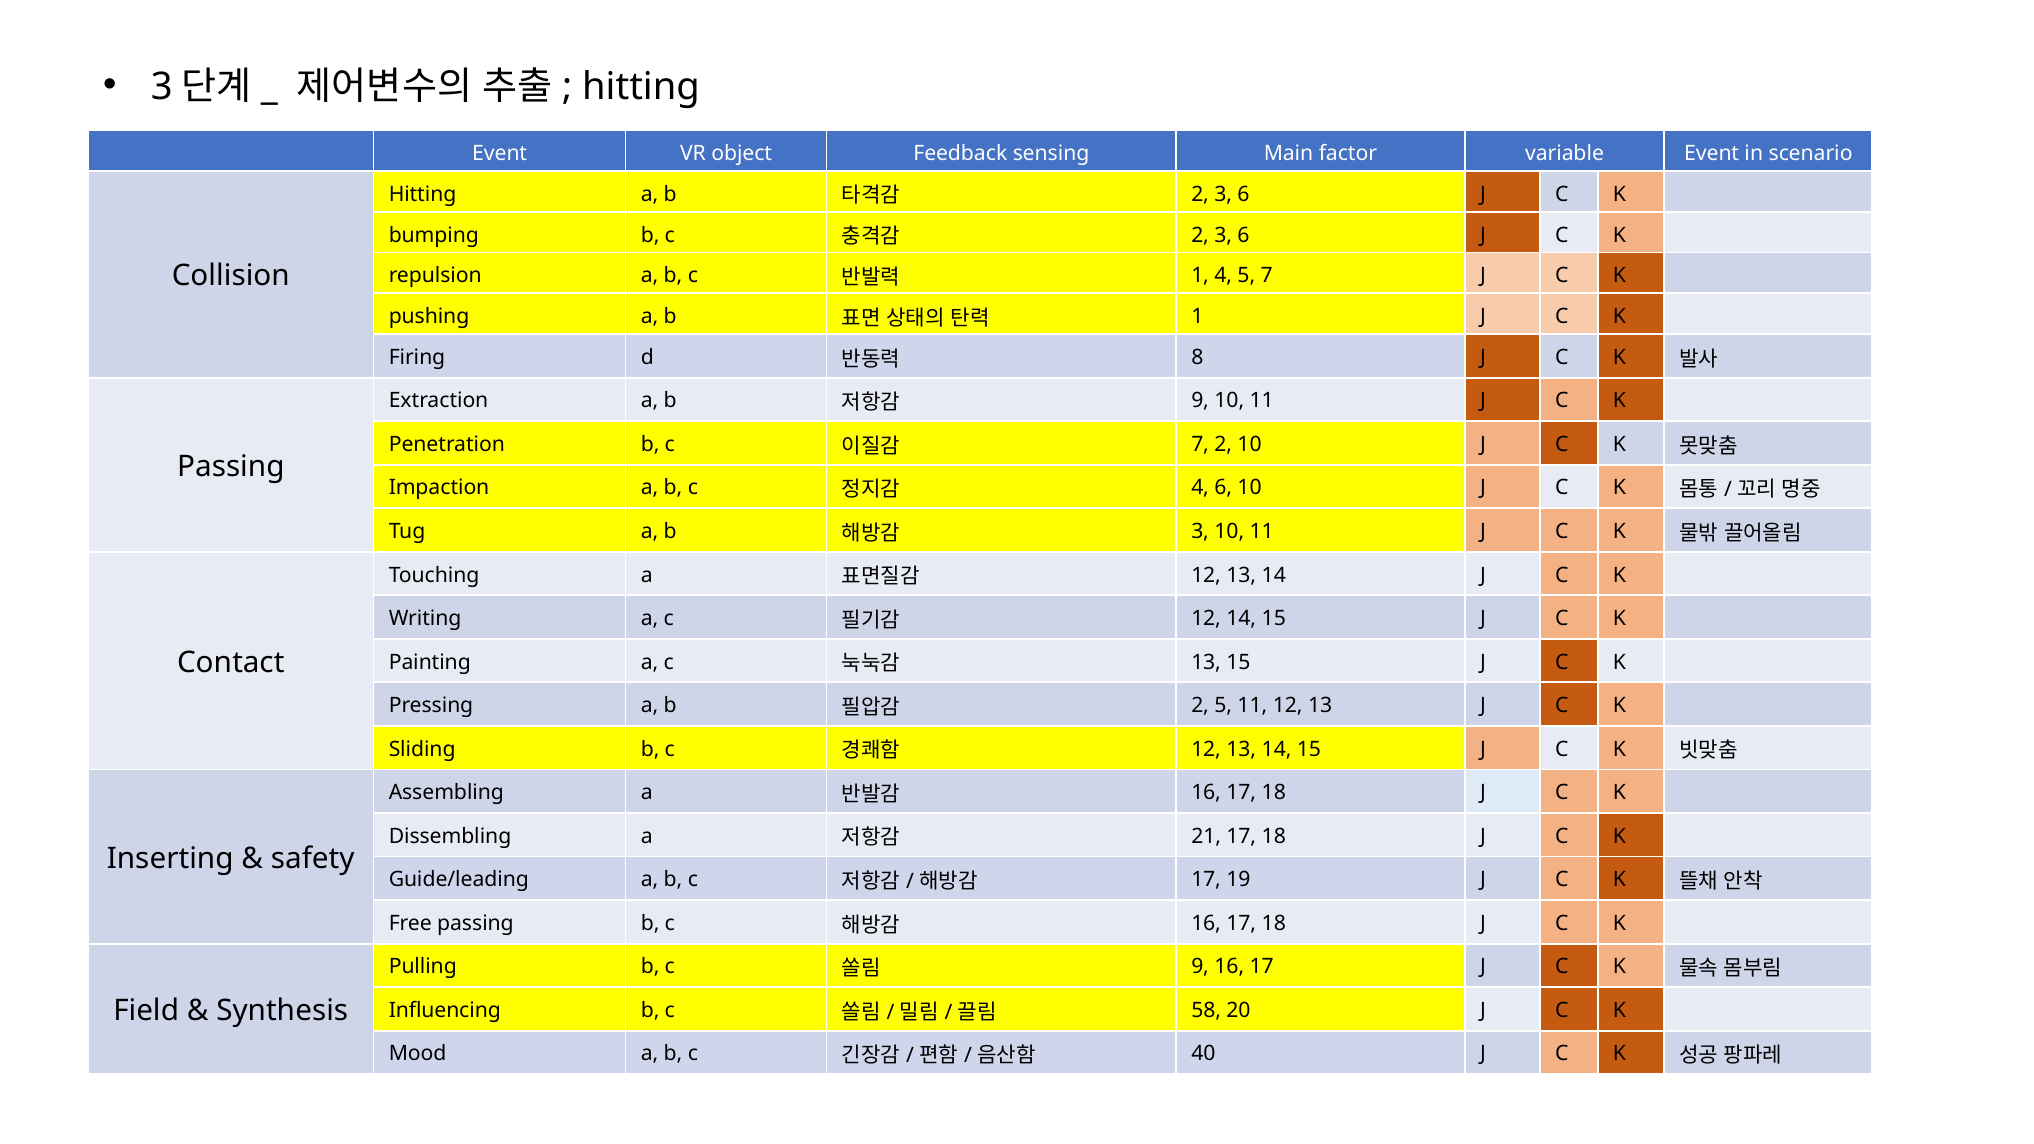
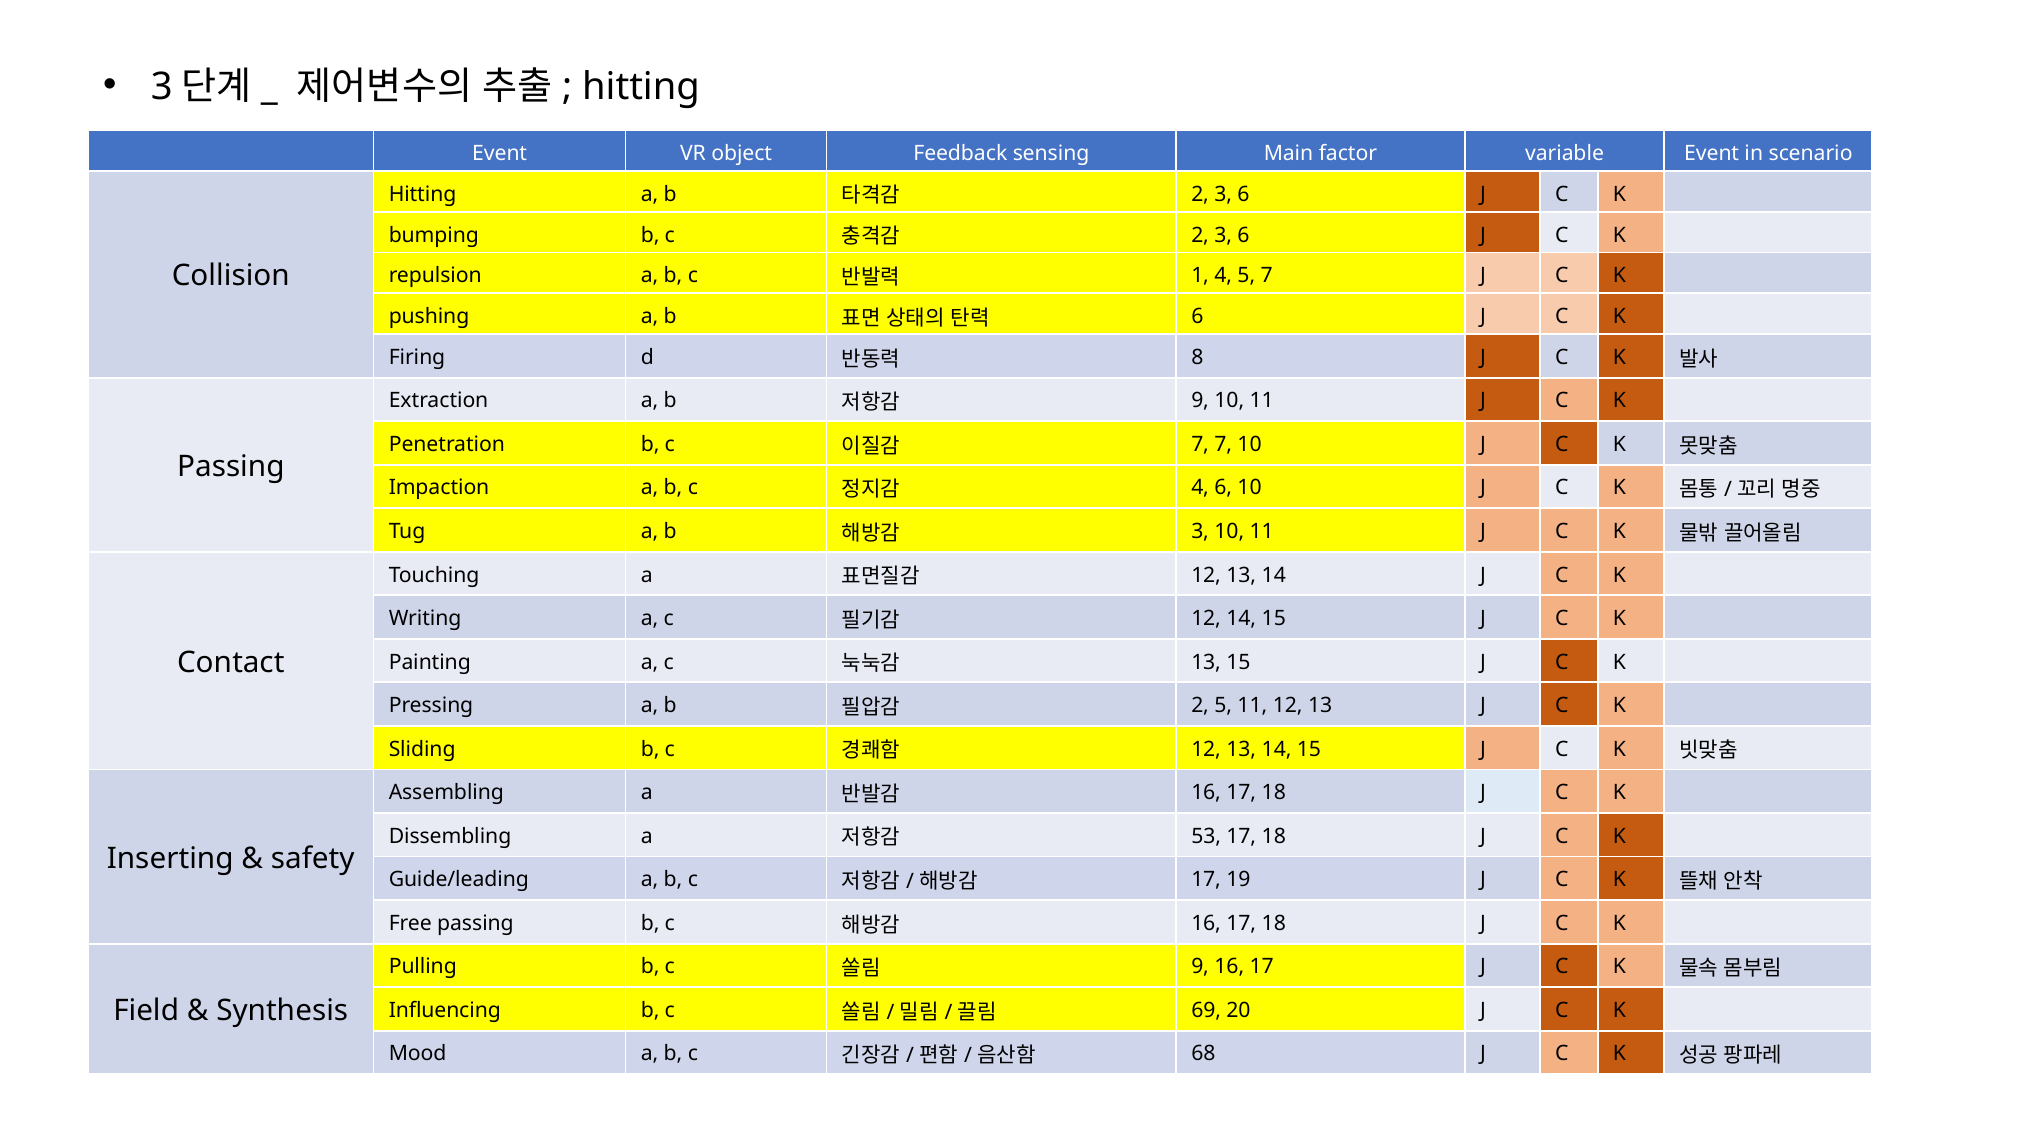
1 at (1197, 317): 1 -> 6
7 2: 2 -> 7
21: 21 -> 53
58: 58 -> 69
40: 40 -> 68
